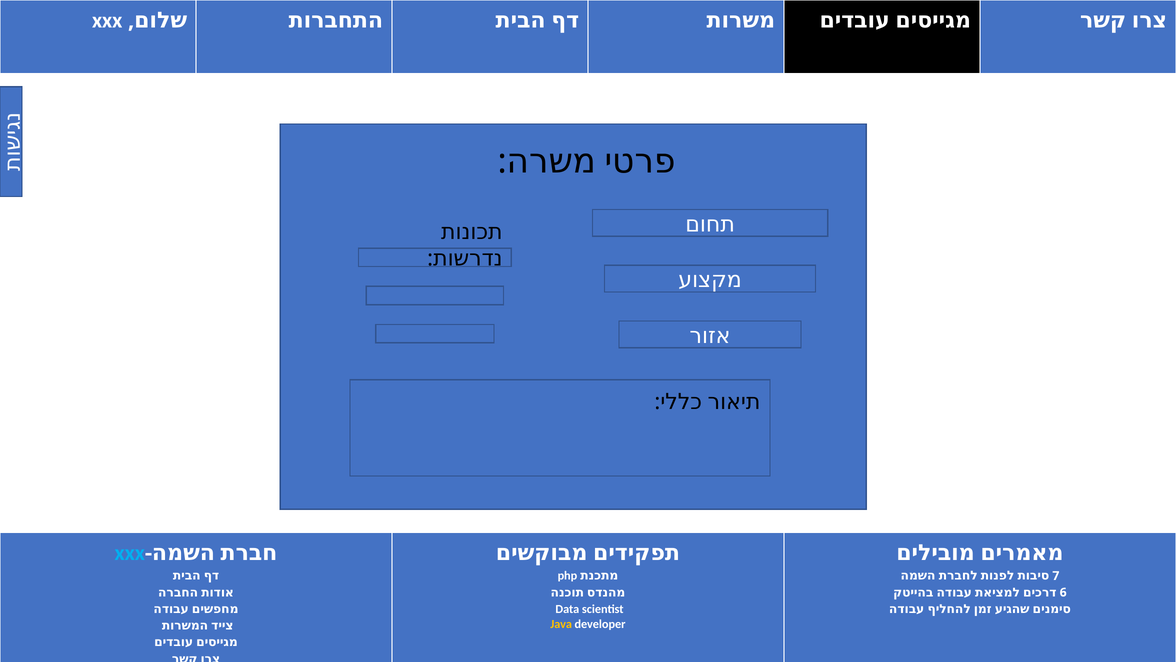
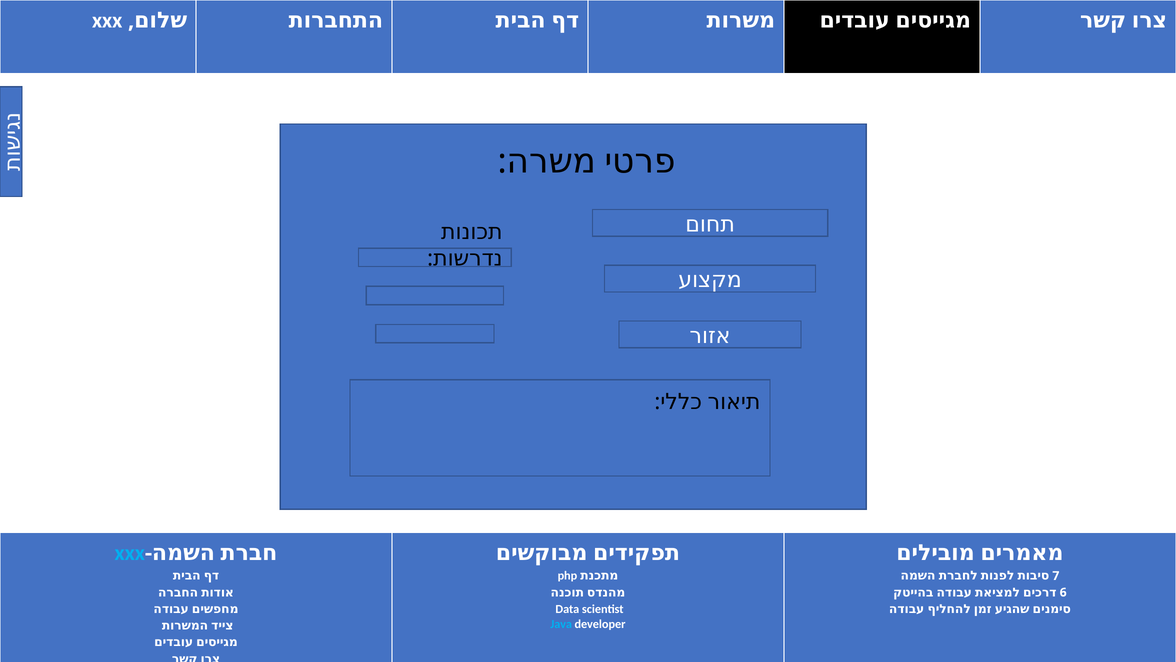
Java colour: yellow -> light blue
